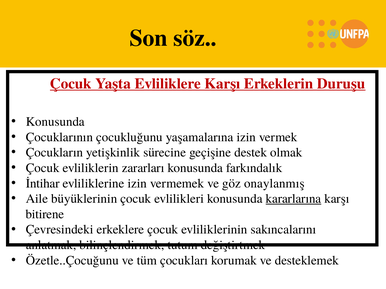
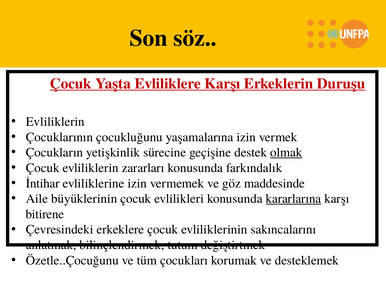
Konusunda at (55, 122): Konusunda -> Evliliklerin
olmak underline: none -> present
onaylanmış: onaylanmış -> maddesinde
